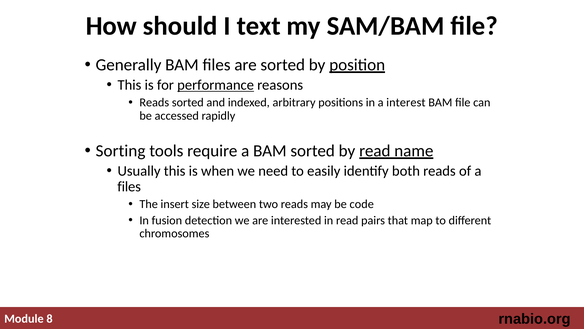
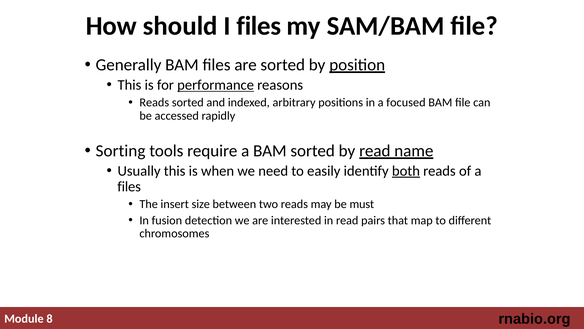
I text: text -> files
interest: interest -> focused
both underline: none -> present
code: code -> must
